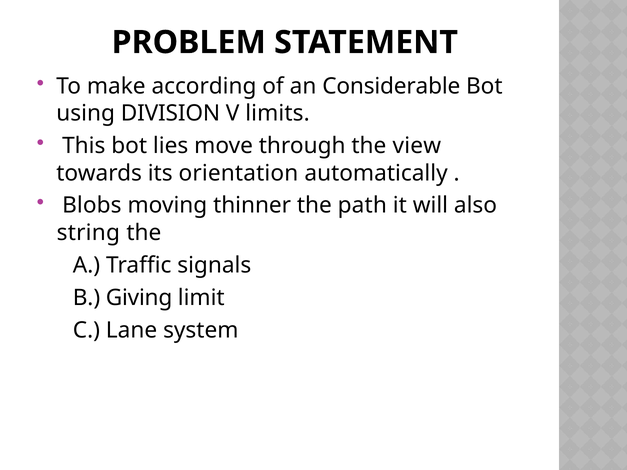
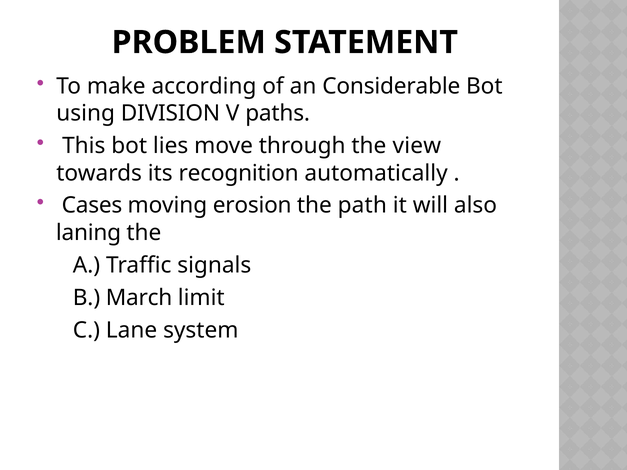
limits: limits -> paths
orientation: orientation -> recognition
Blobs: Blobs -> Cases
thinner: thinner -> erosion
string: string -> laning
Giving: Giving -> March
